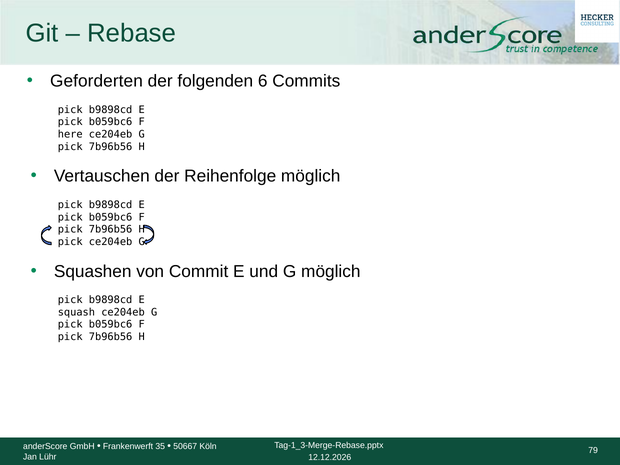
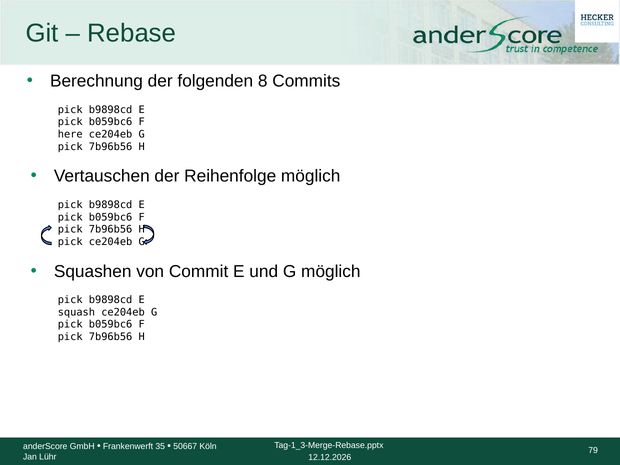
Geforderten: Geforderten -> Berechnung
6: 6 -> 8
